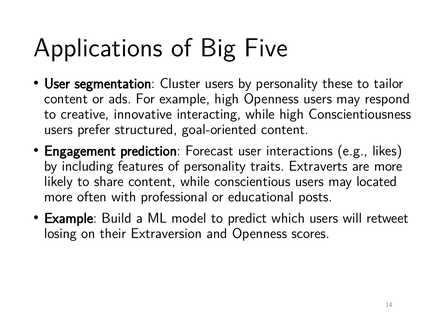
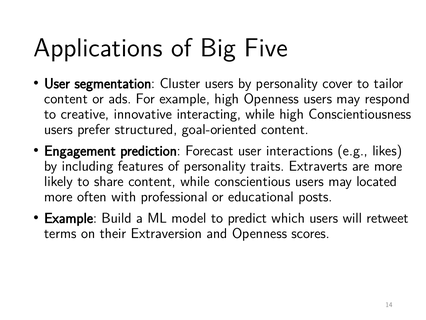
these: these -> cover
losing: losing -> terms
